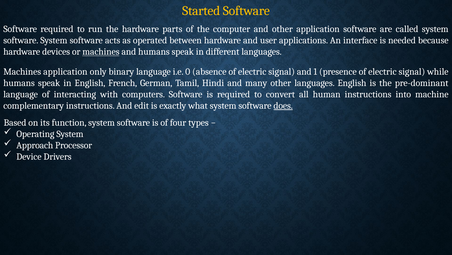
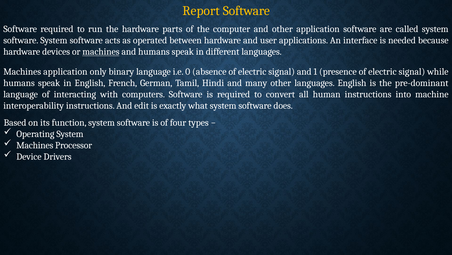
Started: Started -> Report
complementary: complementary -> interoperability
does underline: present -> none
Approach at (35, 145): Approach -> Machines
